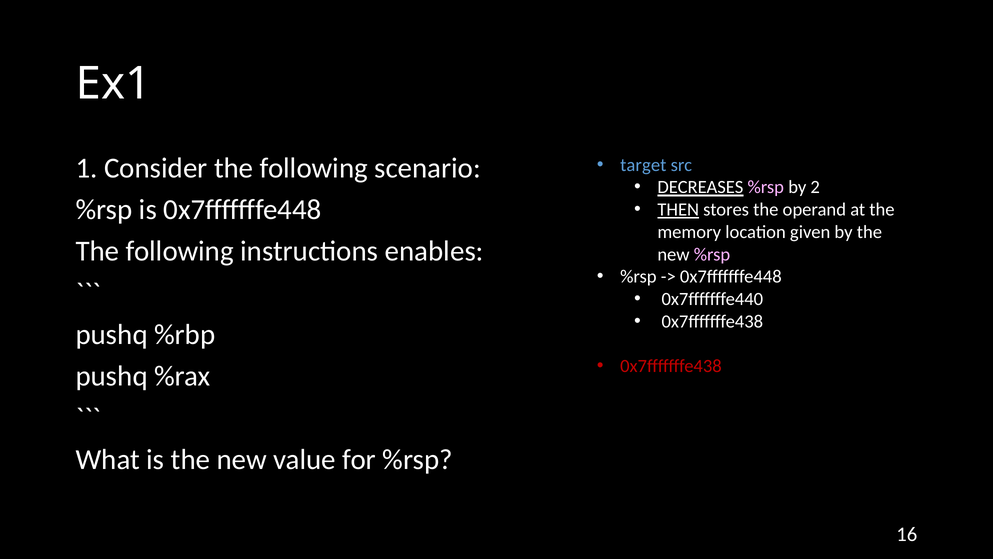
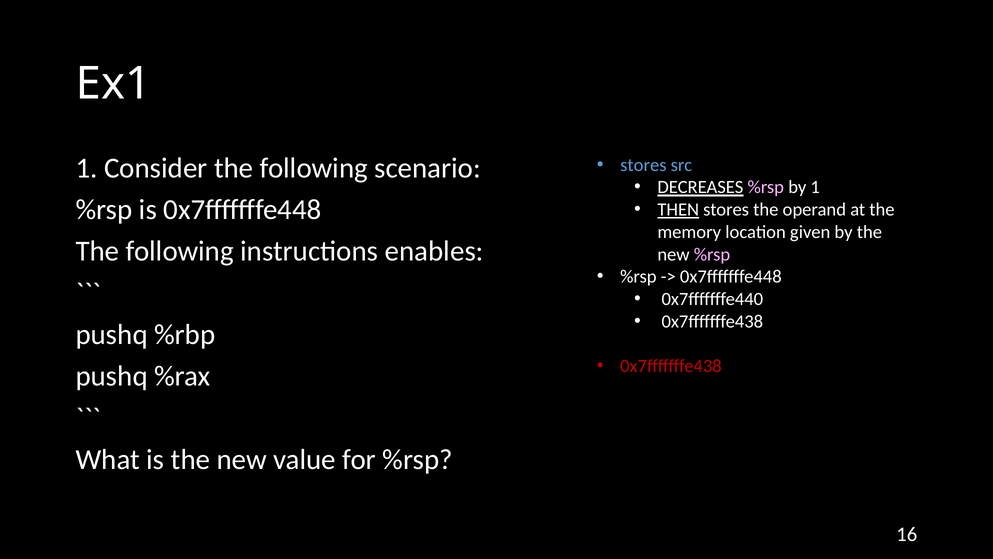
target at (643, 165): target -> stores
by 2: 2 -> 1
